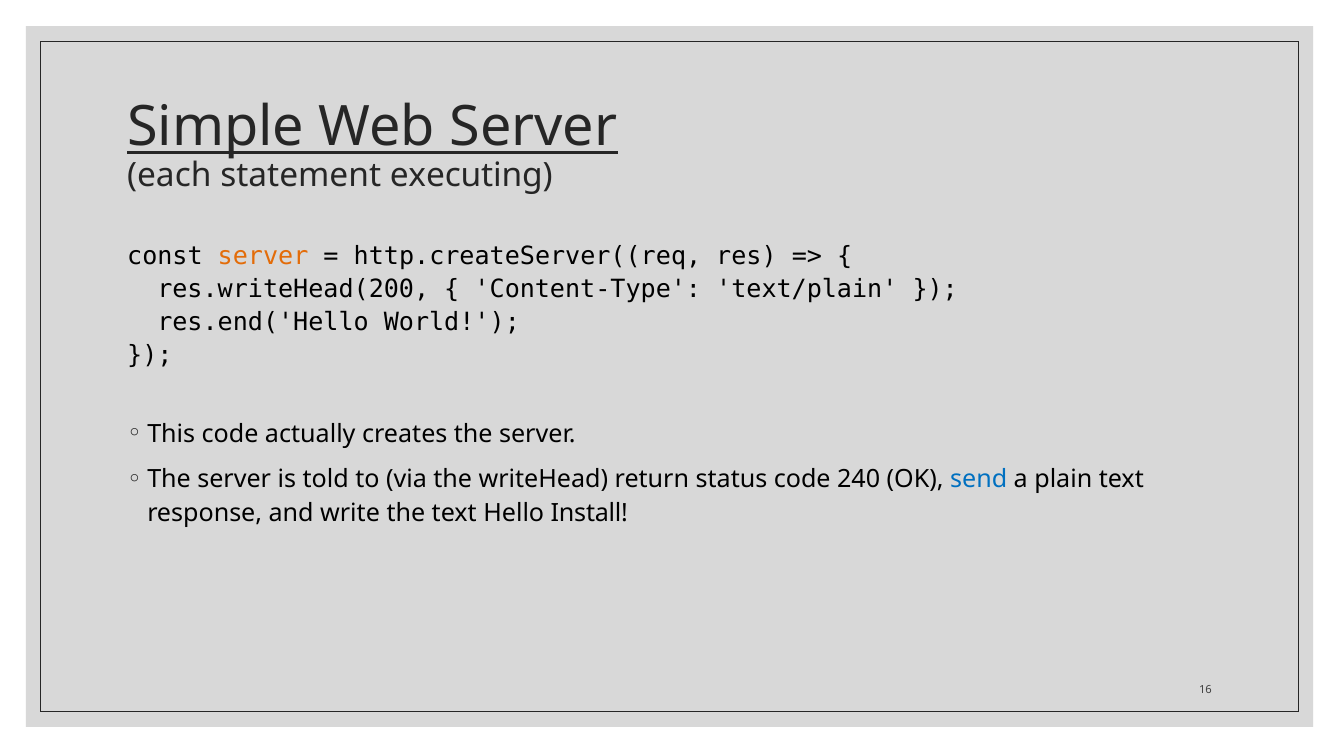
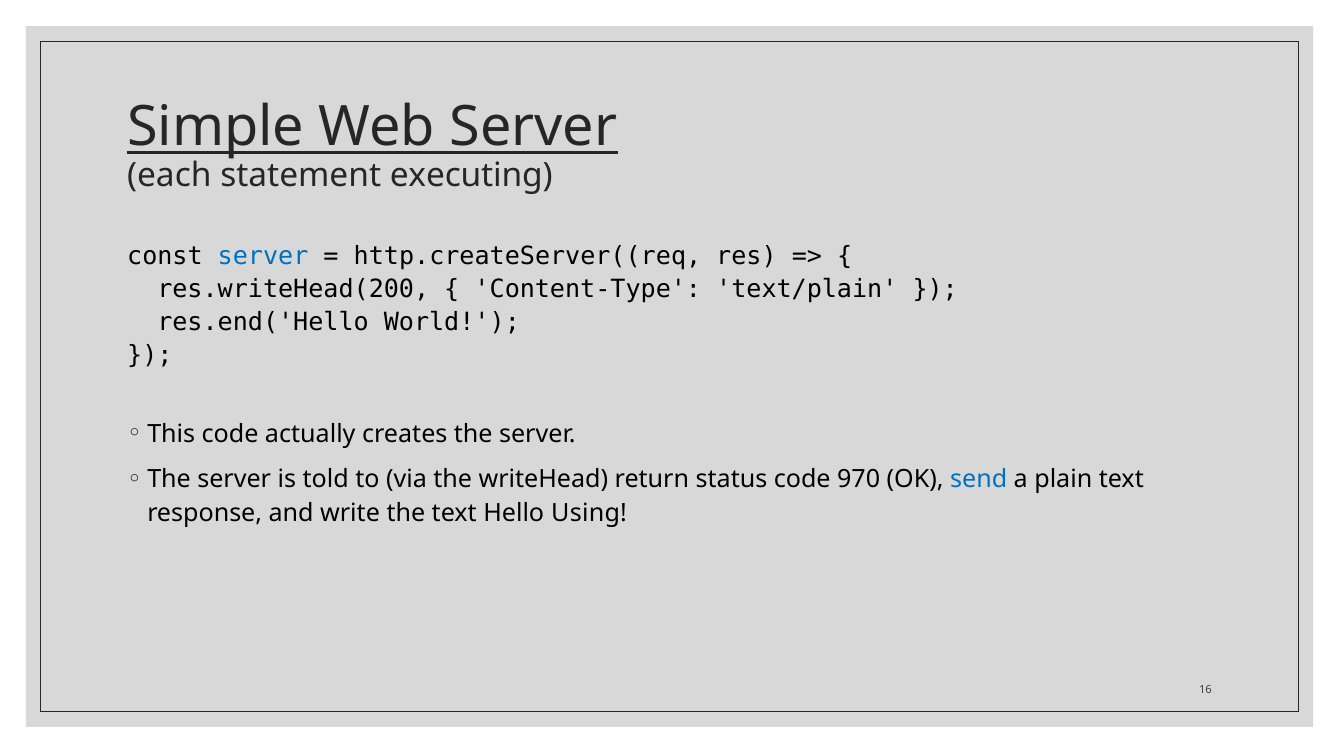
server at (263, 256) colour: orange -> blue
240: 240 -> 970
Install: Install -> Using
